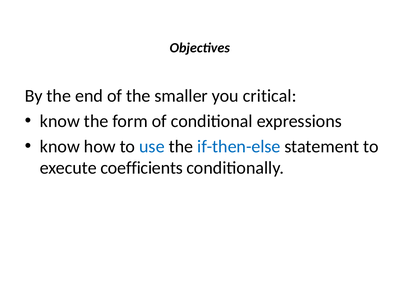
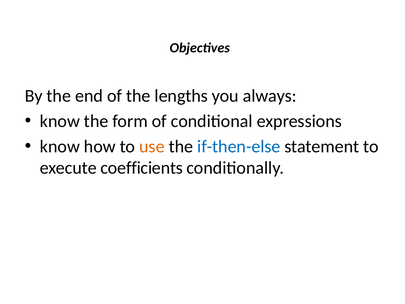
smaller: smaller -> lengths
critical: critical -> always
use colour: blue -> orange
